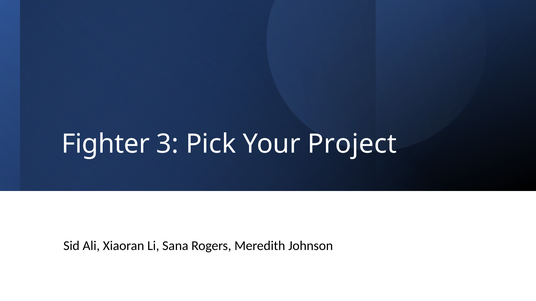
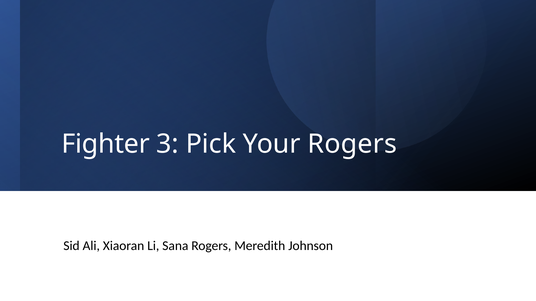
Your Project: Project -> Rogers
